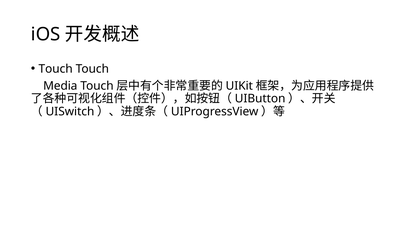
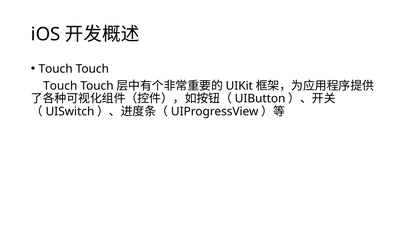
Media at (60, 86): Media -> Touch
